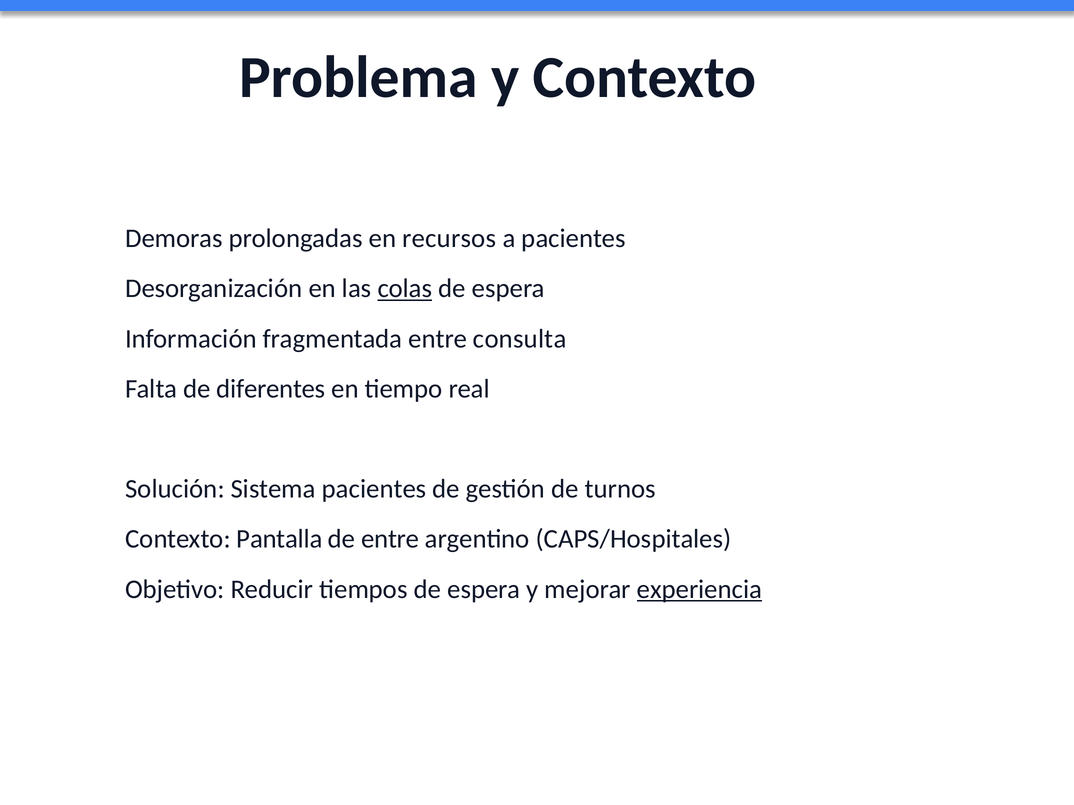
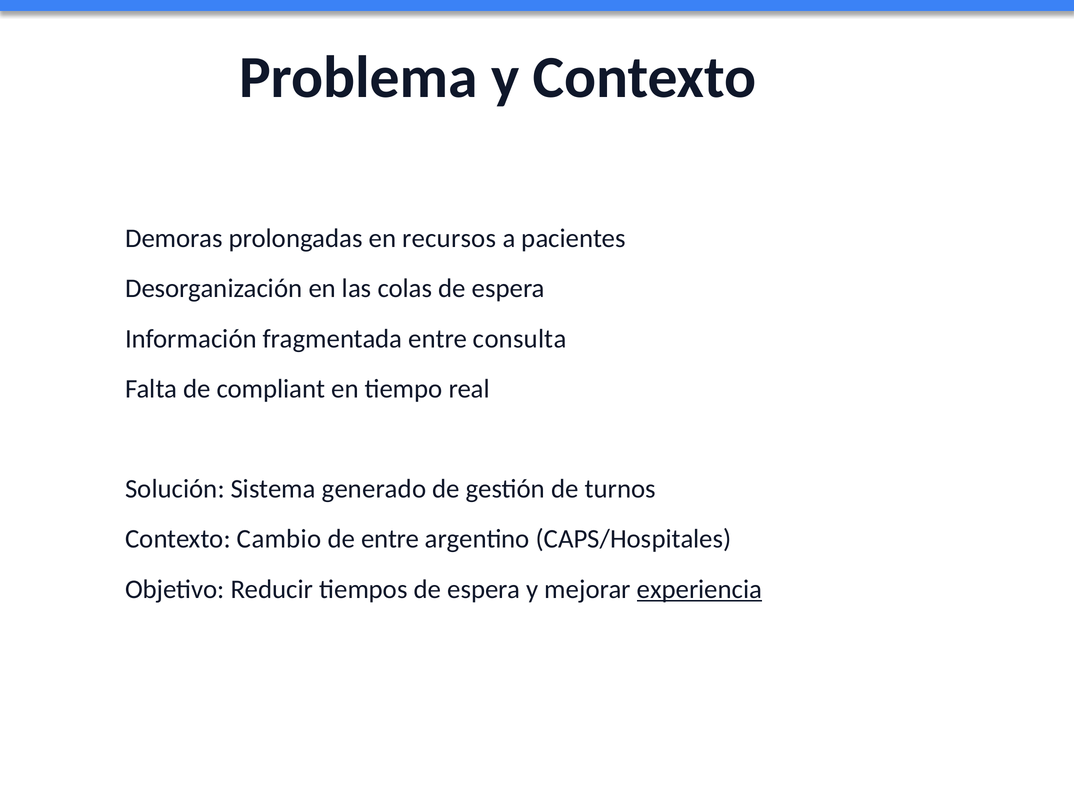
colas underline: present -> none
diferentes: diferentes -> compliant
Sistema pacientes: pacientes -> generado
Pantalla: Pantalla -> Cambio
